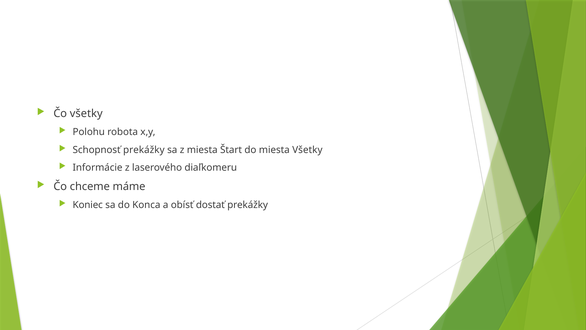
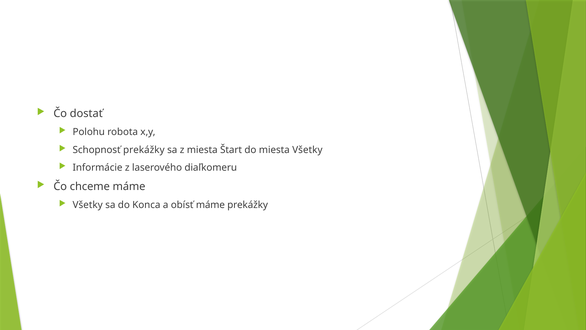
Čo všetky: všetky -> dostať
Koniec at (88, 205): Koniec -> Všetky
obísť dostať: dostať -> máme
